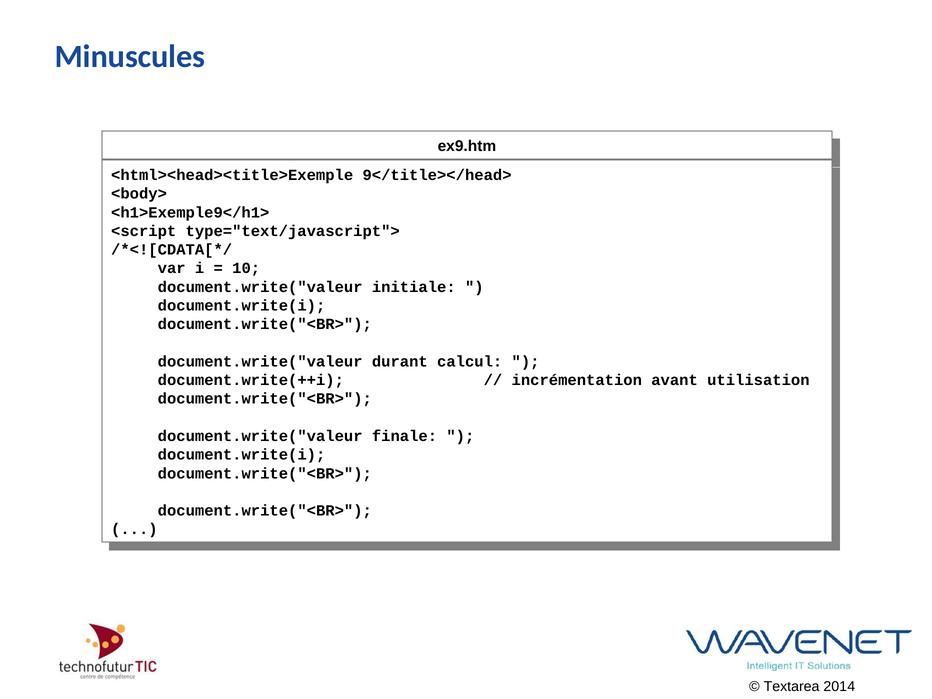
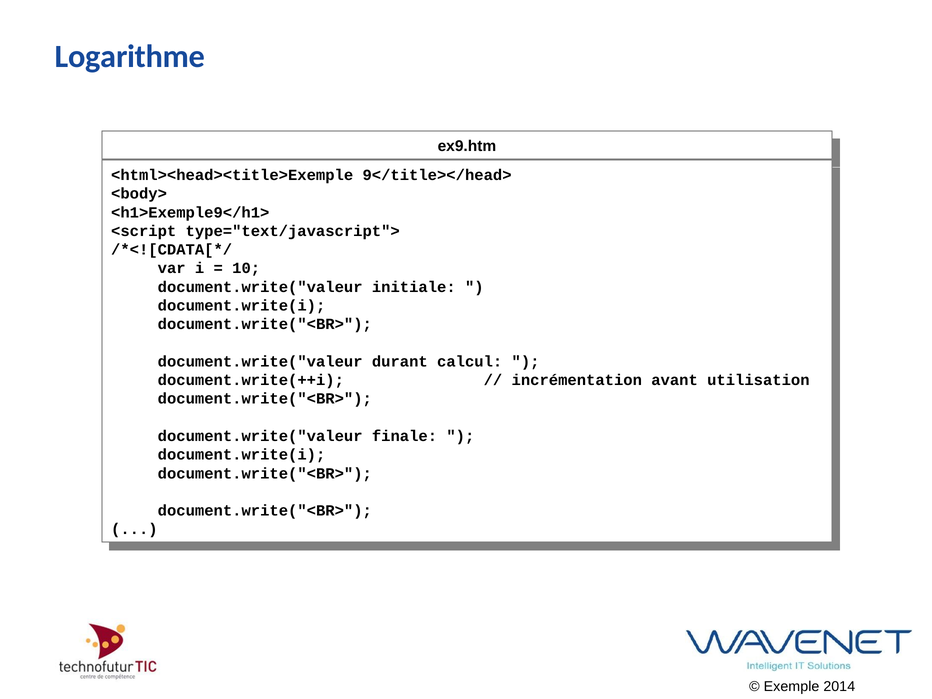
Minuscules: Minuscules -> Logarithme
Textarea: Textarea -> Exemple
